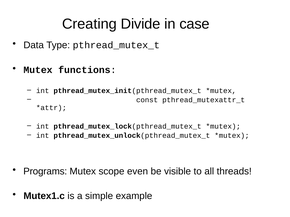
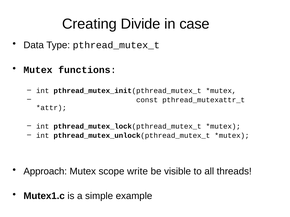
Programs: Programs -> Approach
even: even -> write
